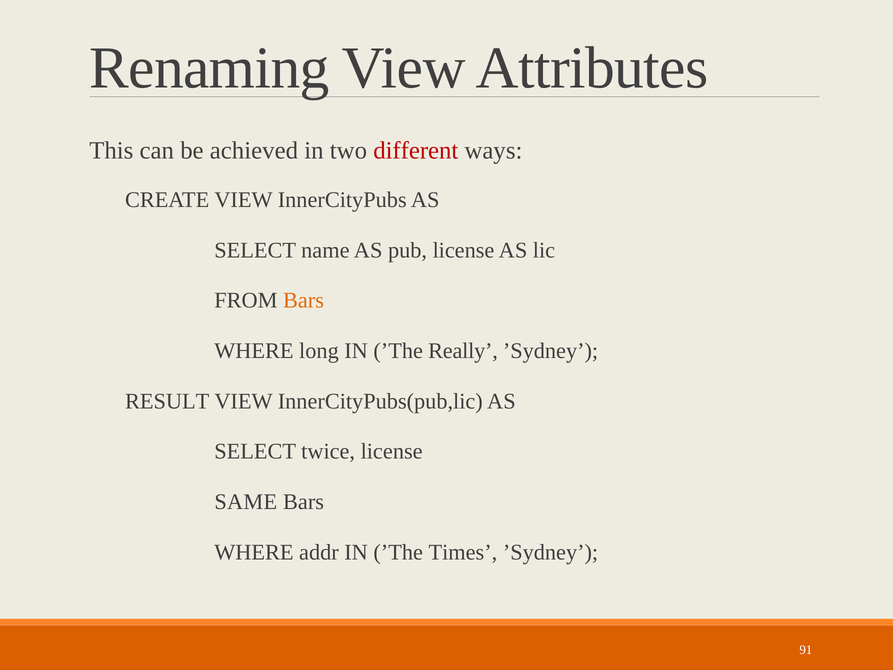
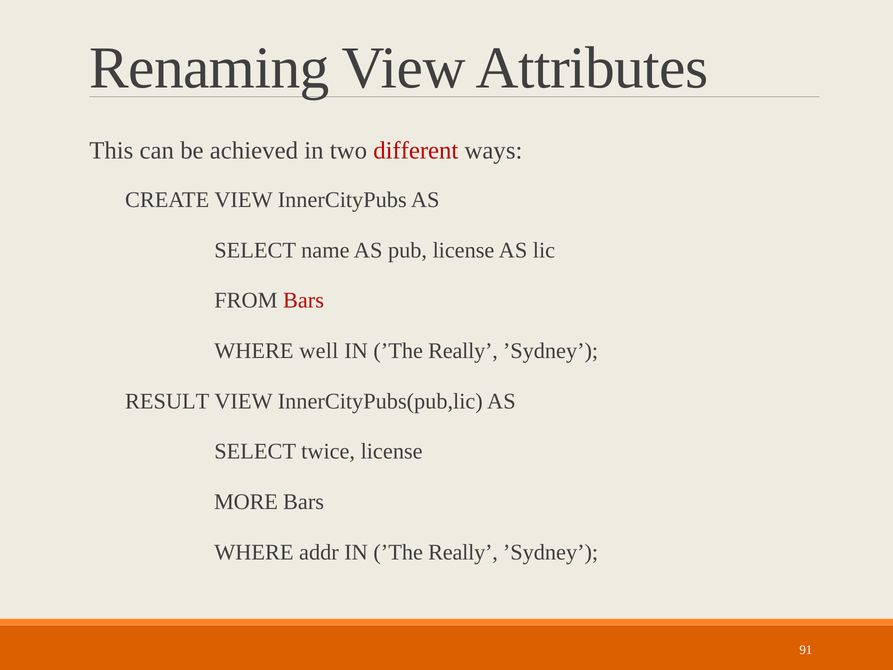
Bars at (304, 300) colour: orange -> red
long: long -> well
SAME: SAME -> MORE
addr IN ’The Times: Times -> Really
